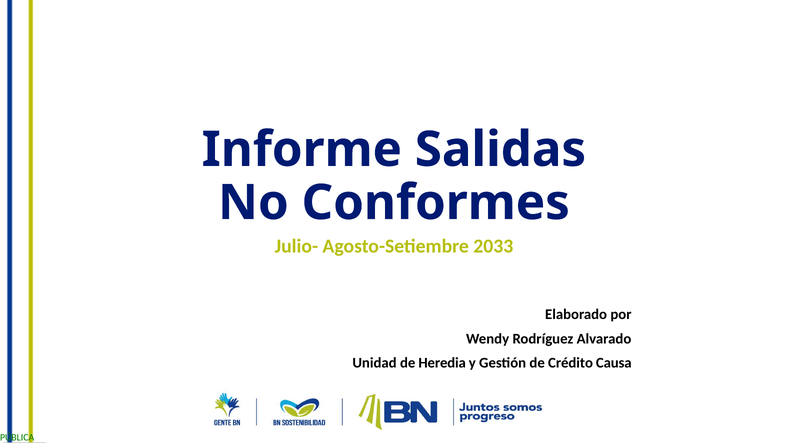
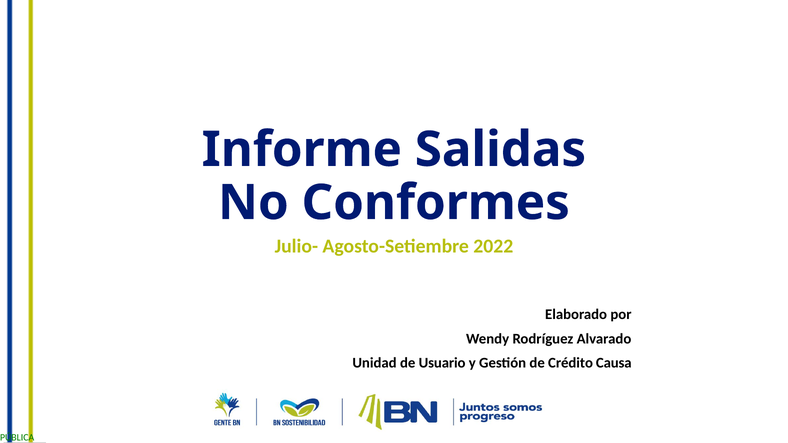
2033: 2033 -> 2022
Heredia: Heredia -> Usuario
